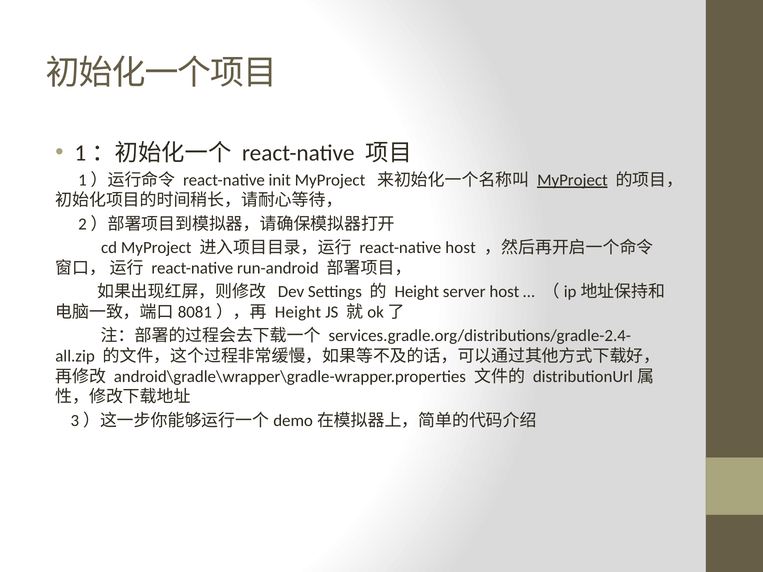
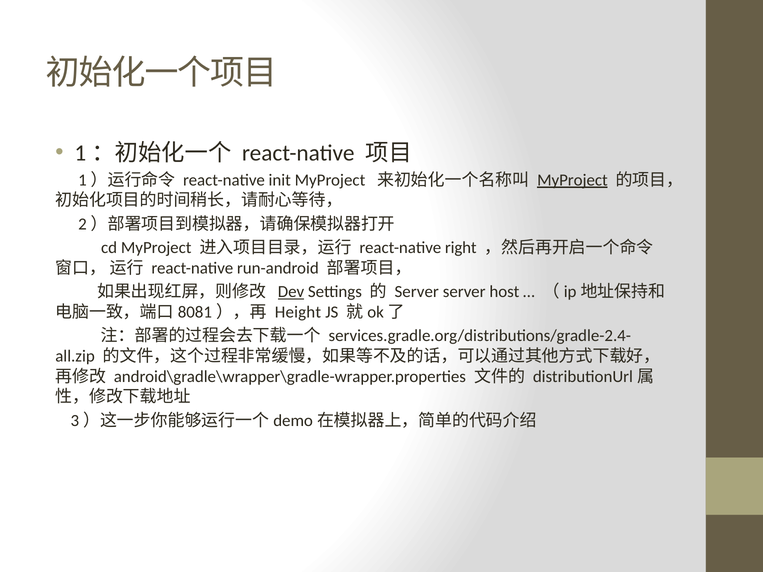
react-native host: host -> right
Dev underline: none -> present
Height at (417, 292): Height -> Server
